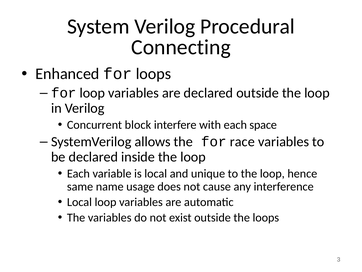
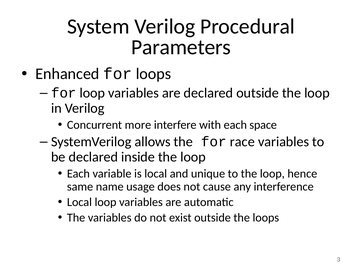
Connecting: Connecting -> Parameters
block: block -> more
